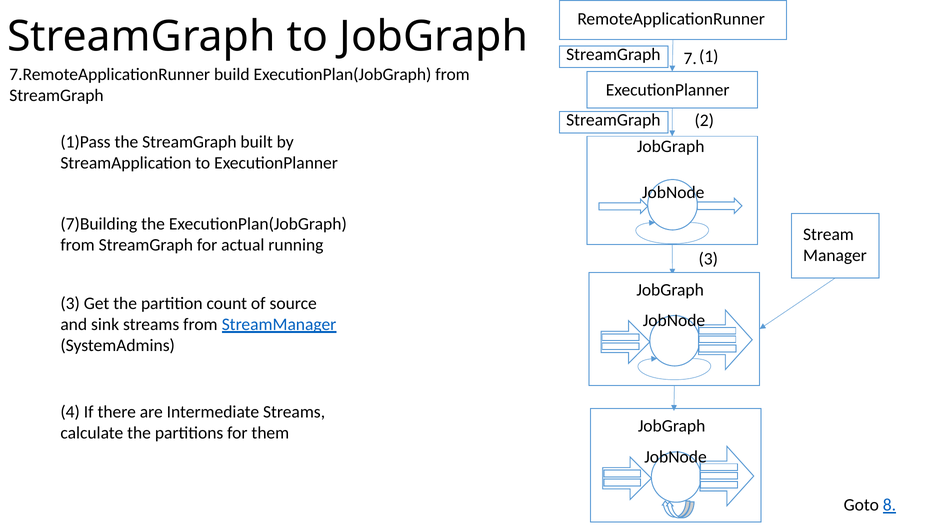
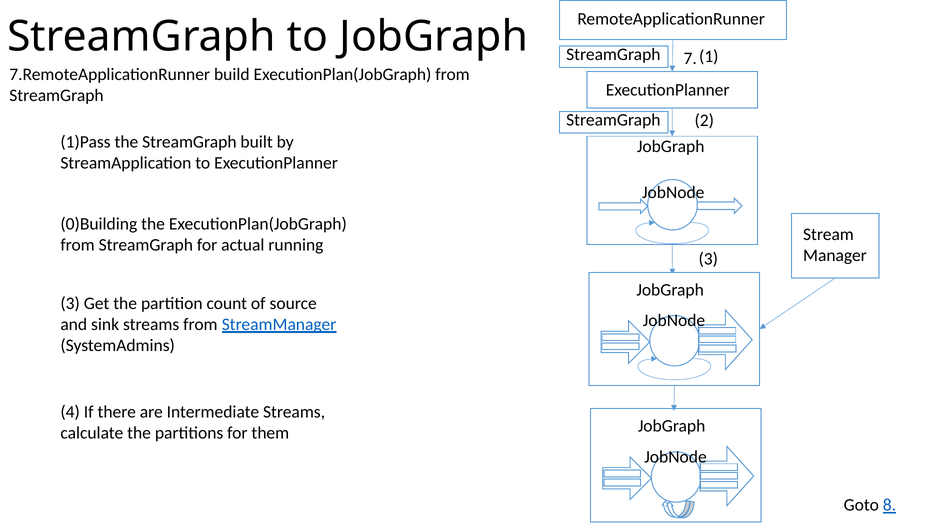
7)Building: 7)Building -> 0)Building
